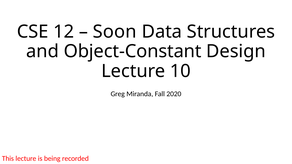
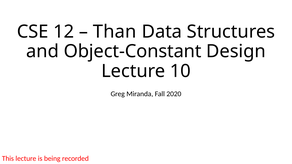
Soon: Soon -> Than
